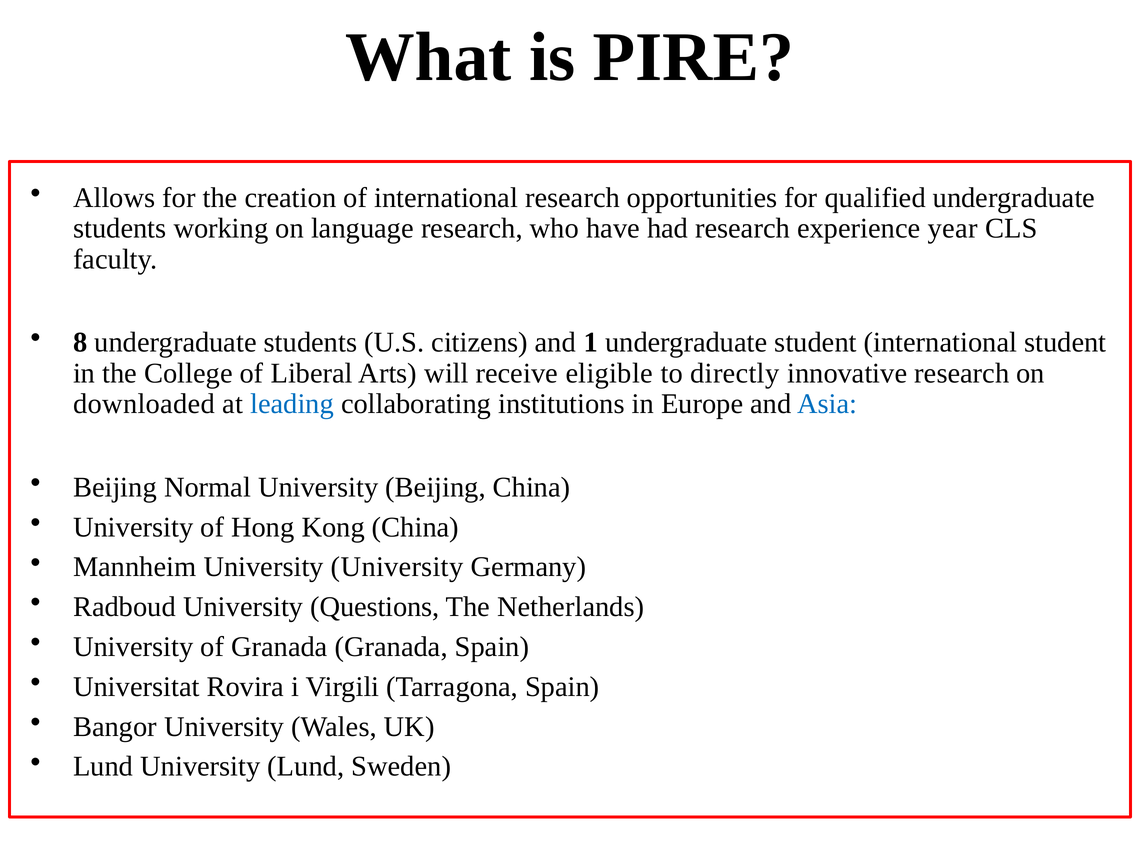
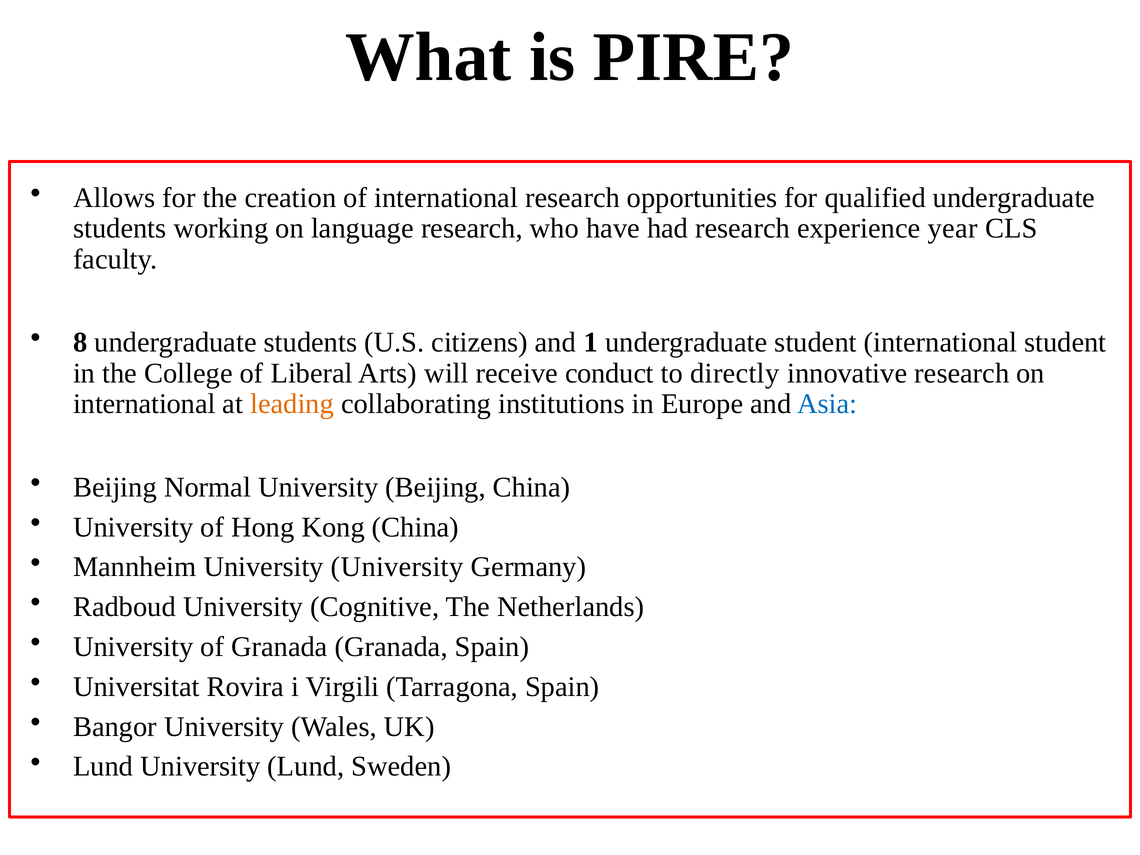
eligible: eligible -> conduct
downloaded at (144, 404): downloaded -> international
leading colour: blue -> orange
Questions: Questions -> Cognitive
